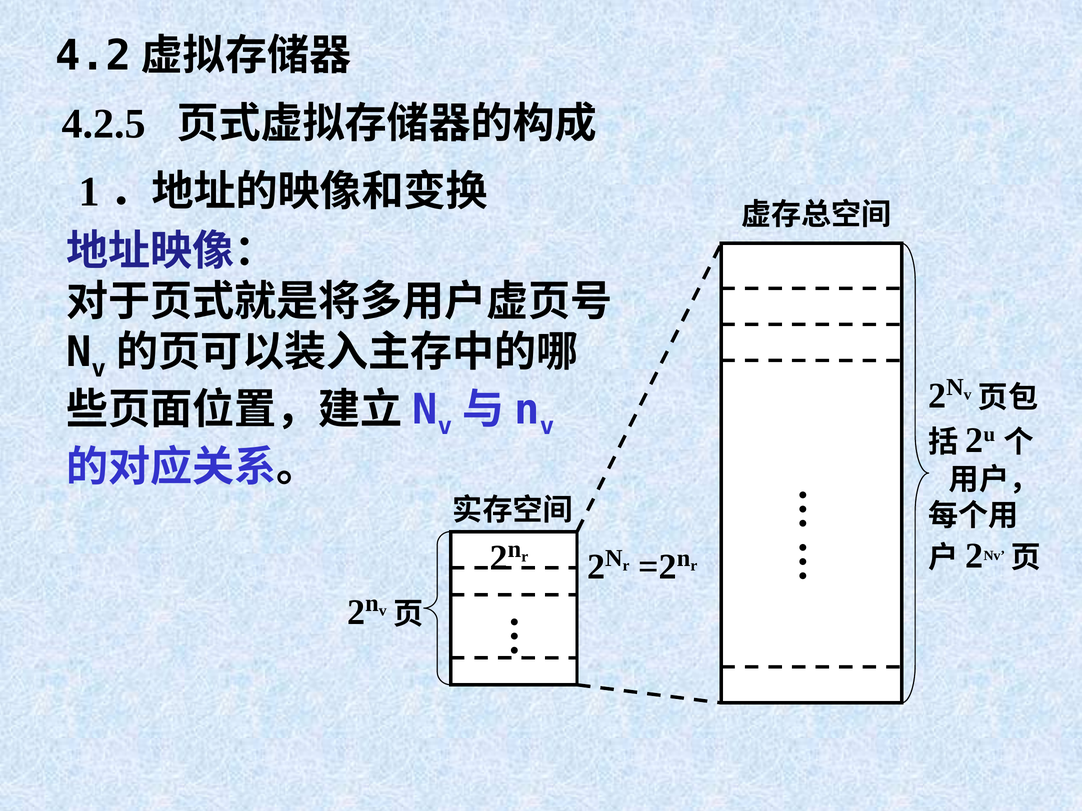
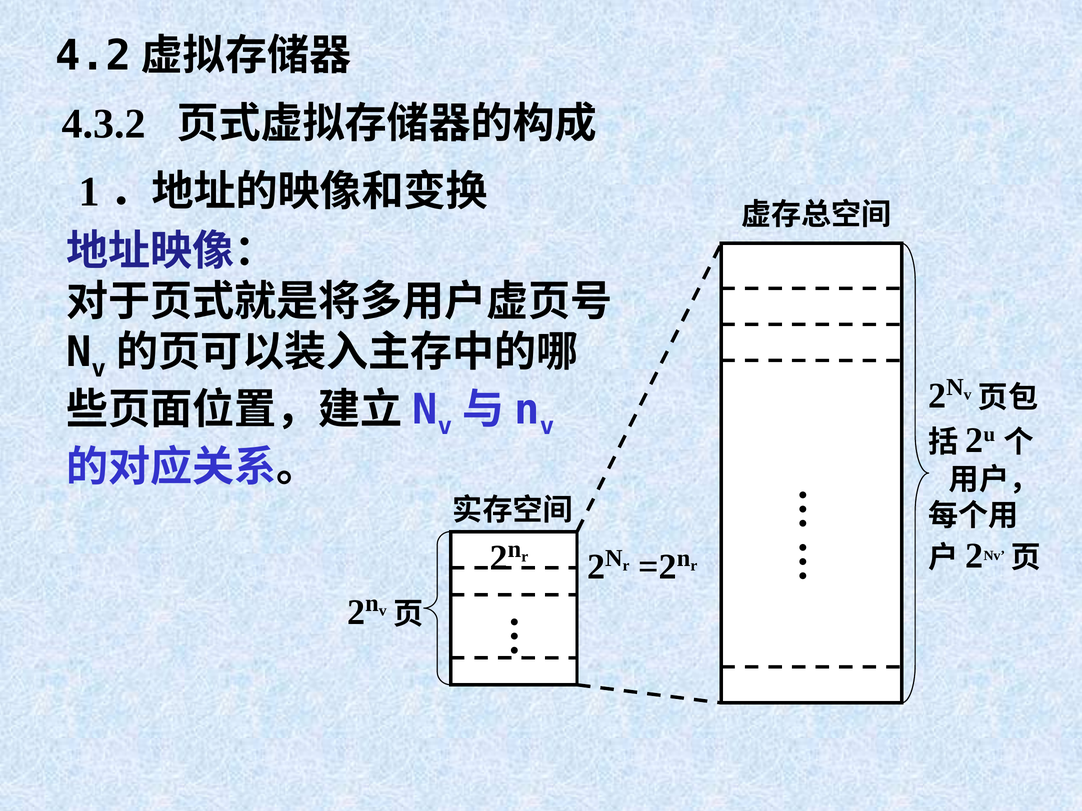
4.2.5: 4.2.5 -> 4.3.2
